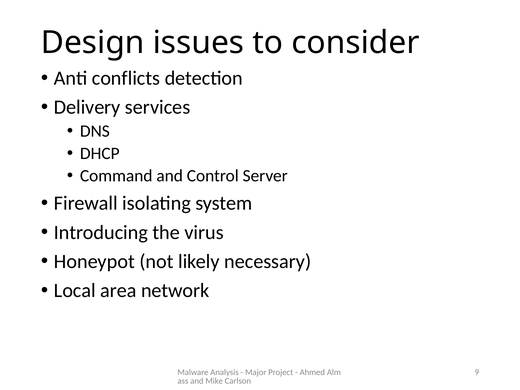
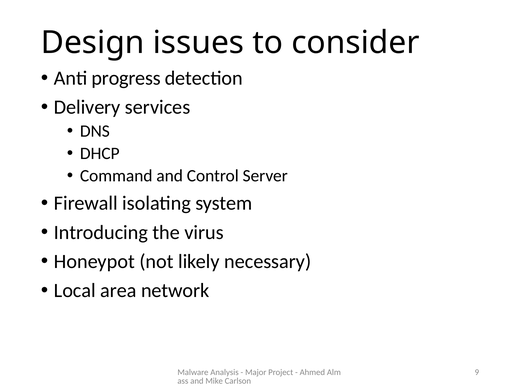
conflicts: conflicts -> progress
